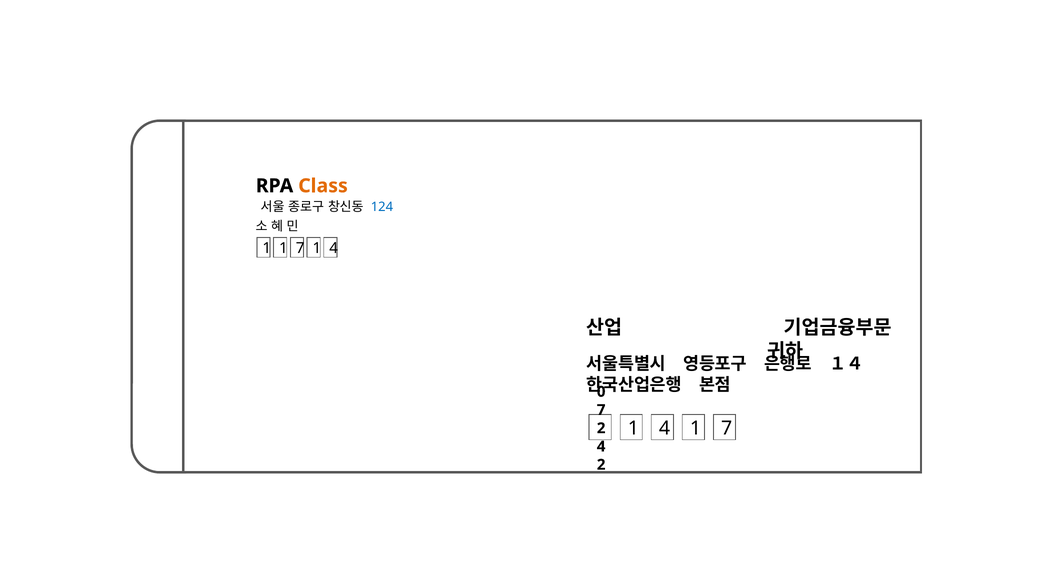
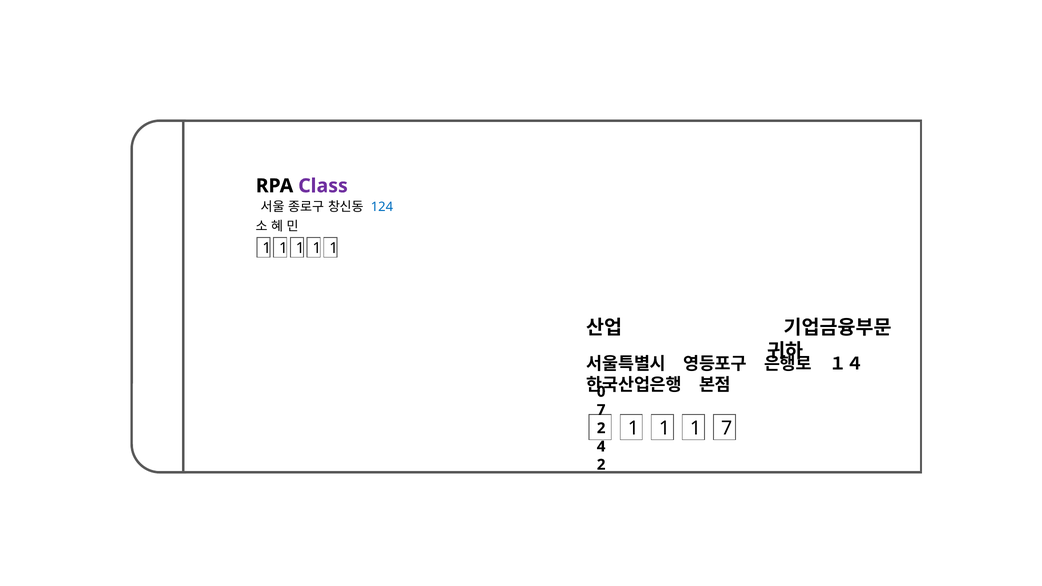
Class colour: orange -> purple
7 at (300, 249): 7 -> 1
4 at (334, 249): 4 -> 1
4 at (665, 429): 4 -> 1
